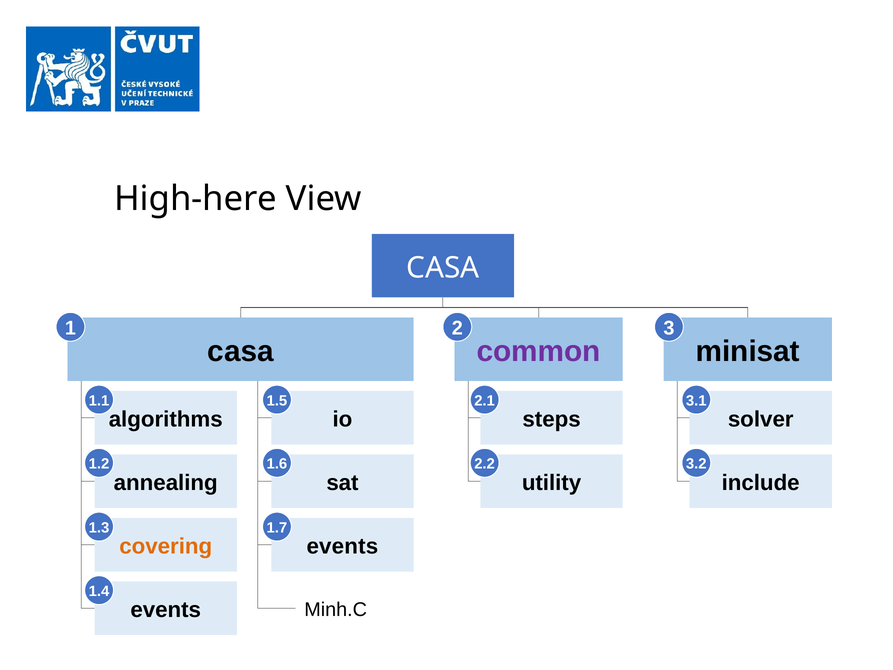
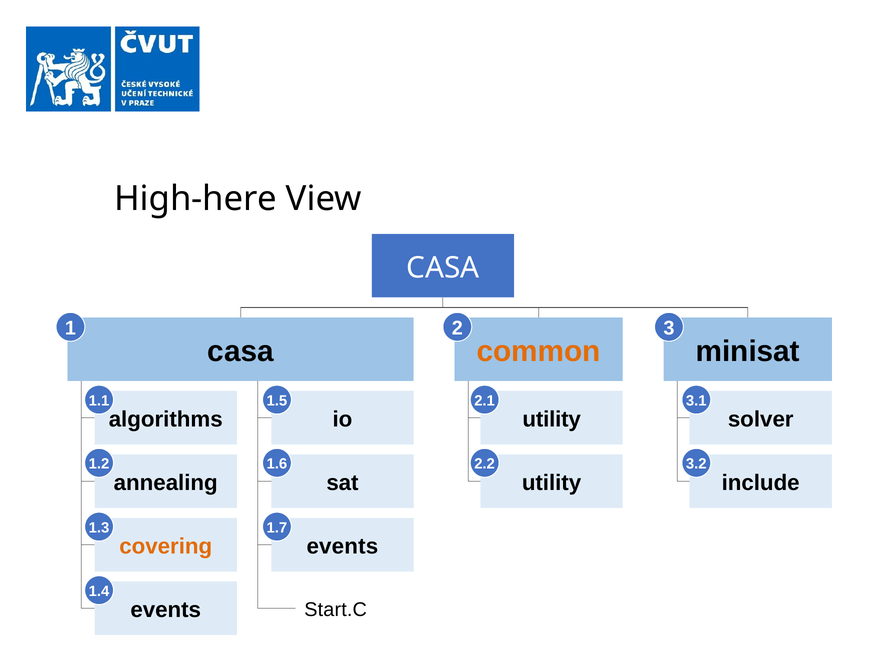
common colour: purple -> orange
steps at (552, 419): steps -> utility
Minh.C: Minh.C -> Start.C
